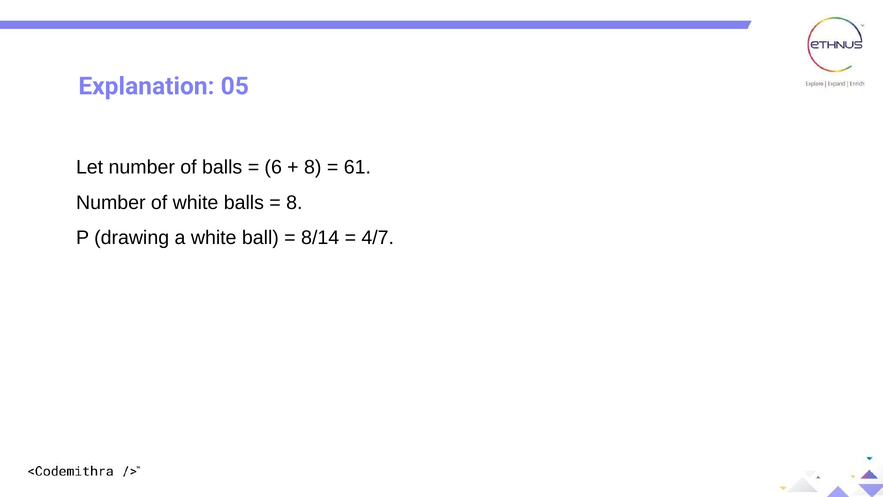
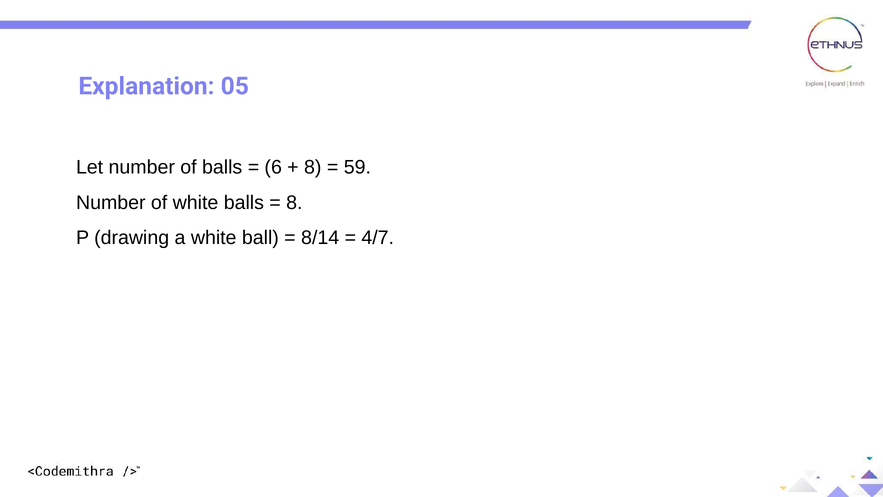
61: 61 -> 59
